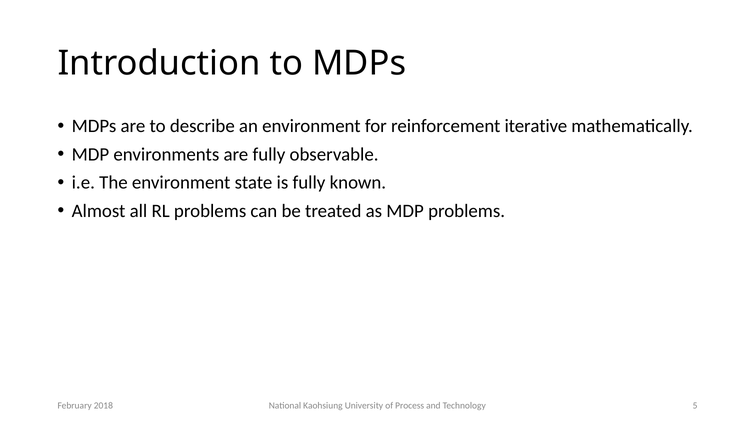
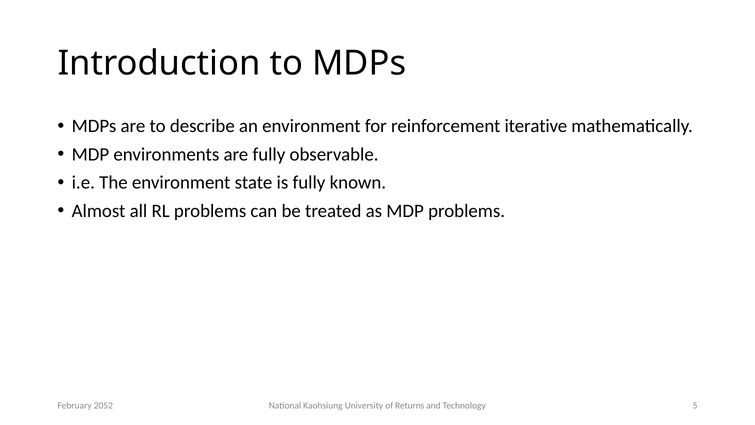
Process: Process -> Returns
2018: 2018 -> 2052
